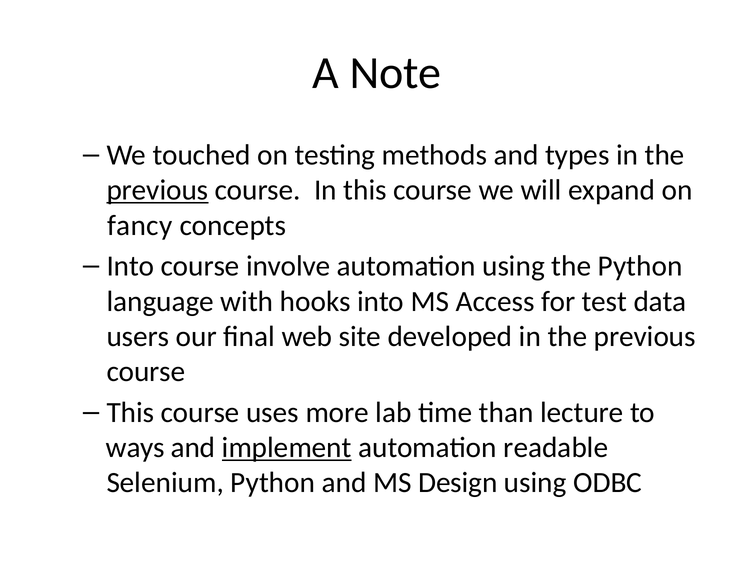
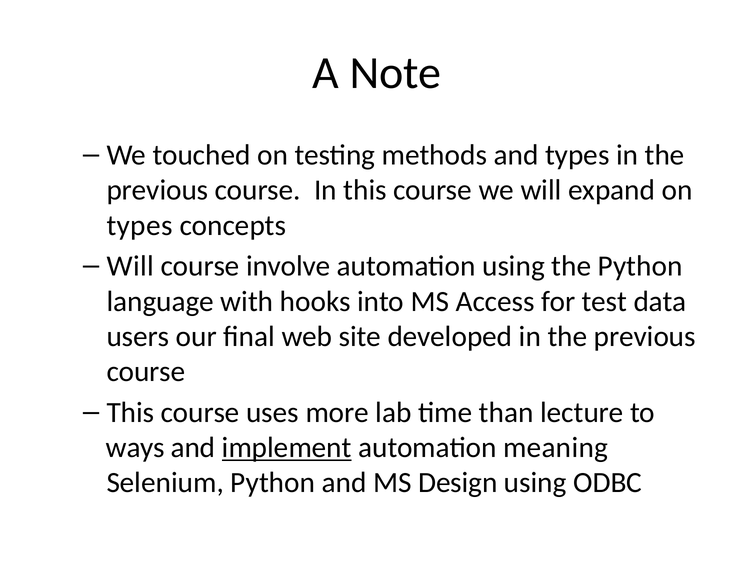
previous at (157, 190) underline: present -> none
fancy at (140, 226): fancy -> types
Into at (130, 267): Into -> Will
readable: readable -> meaning
